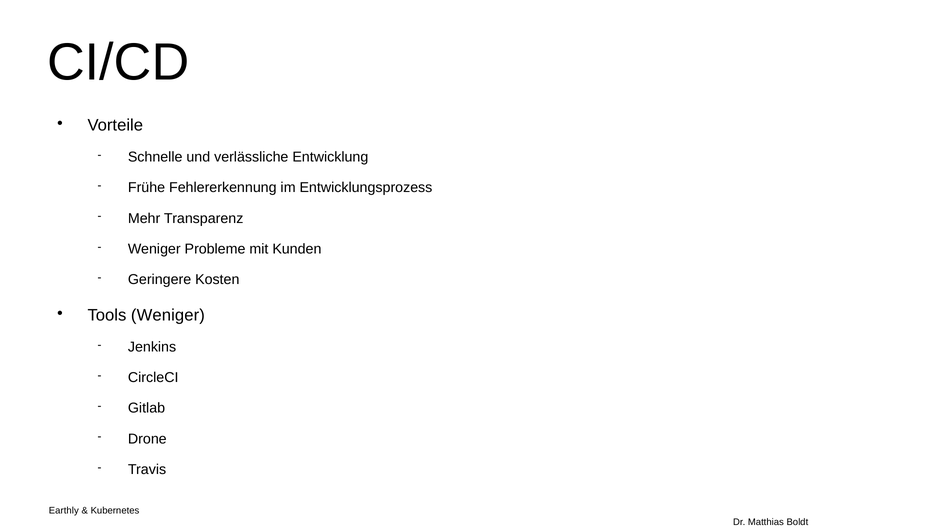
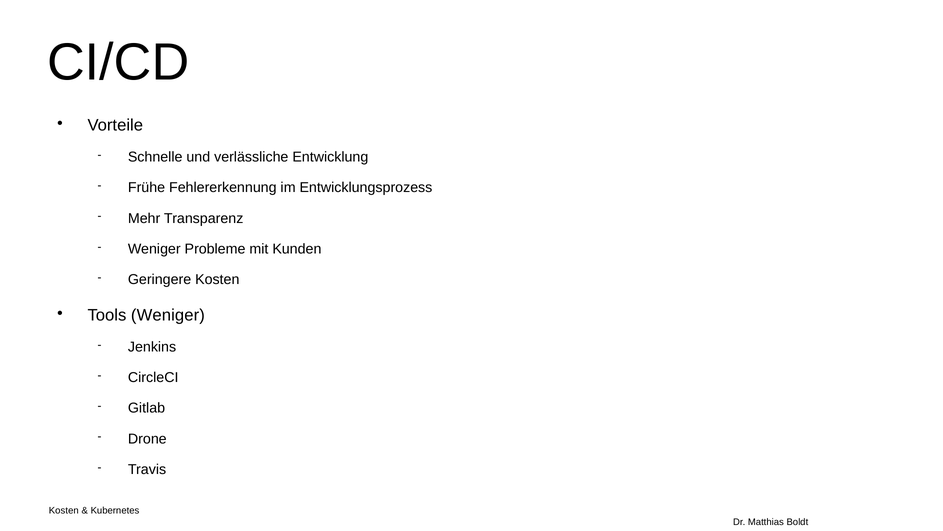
Earthly at (64, 510): Earthly -> Kosten
